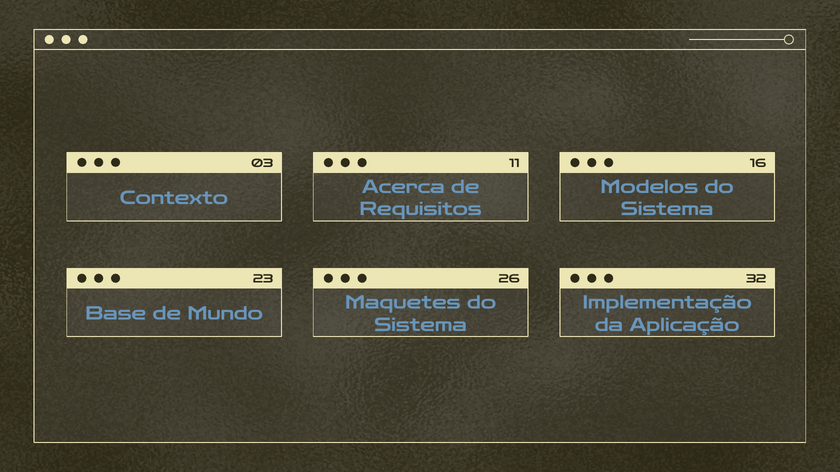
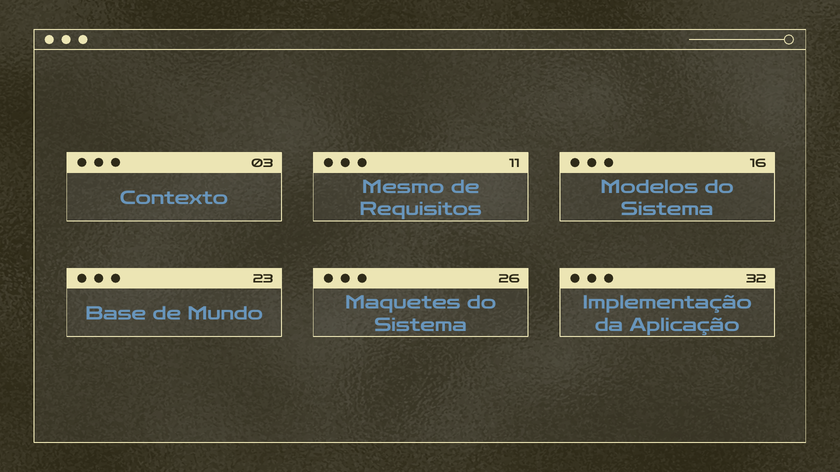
Acerca: Acerca -> Mesmo
